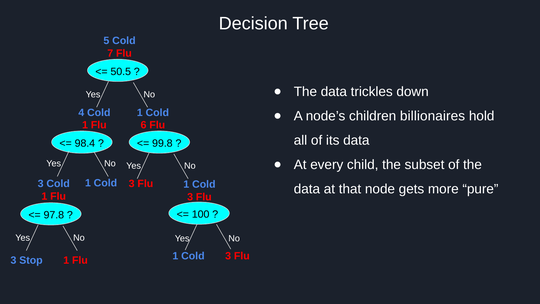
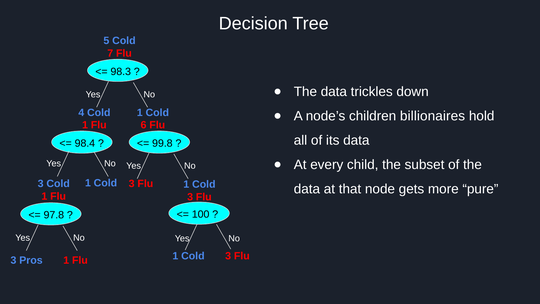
50.5: 50.5 -> 98.3
Stop: Stop -> Pros
